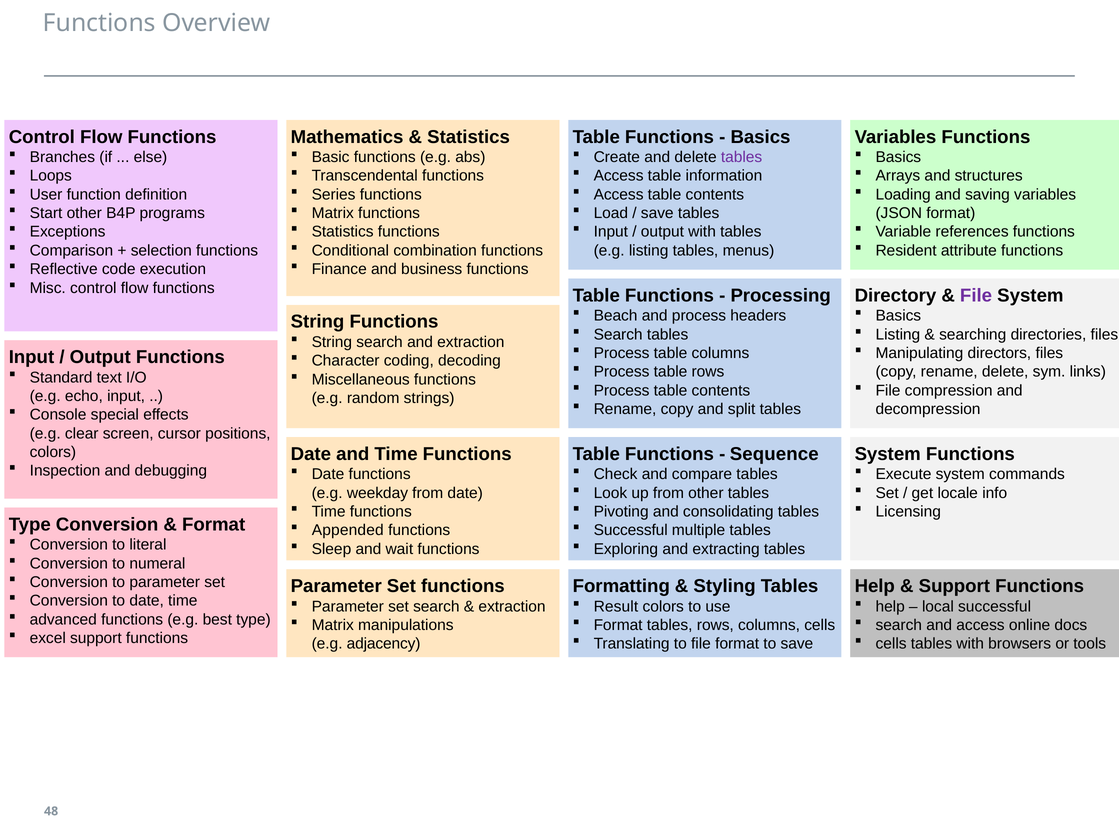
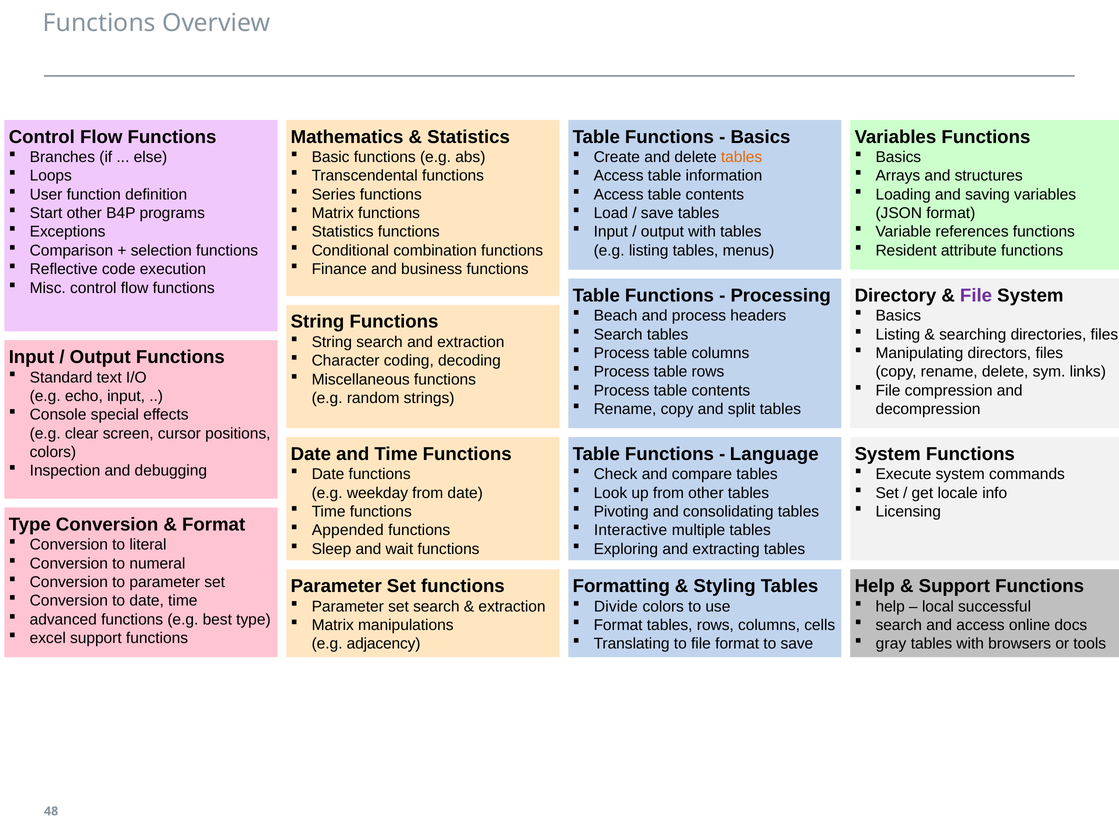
tables at (742, 157) colour: purple -> orange
Sequence: Sequence -> Language
Successful at (631, 530): Successful -> Interactive
Result: Result -> Divide
cells at (891, 644): cells -> gray
